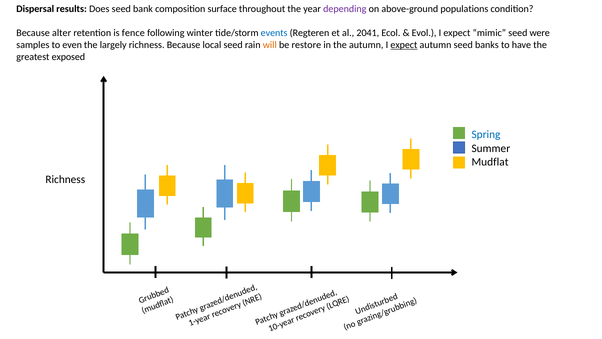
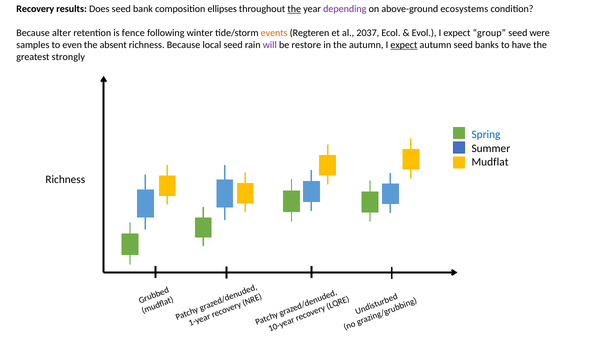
Dispersal: Dispersal -> Recovery
surface: surface -> ellipses
the at (294, 9) underline: none -> present
populations: populations -> ecosystems
events colour: blue -> orange
2041: 2041 -> 2037
mimic: mimic -> group
largely: largely -> absent
will colour: orange -> purple
exposed: exposed -> strongly
